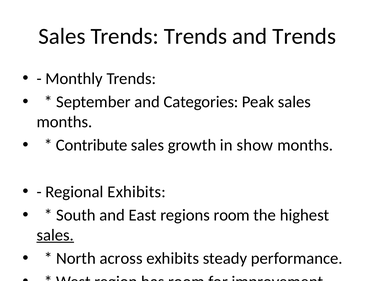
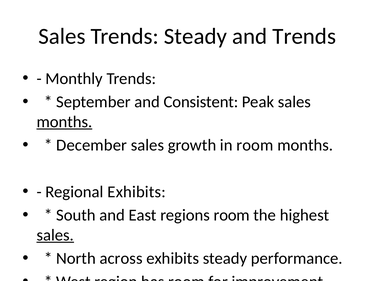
Trends Trends: Trends -> Steady
Categories: Categories -> Consistent
months at (64, 122) underline: none -> present
Contribute: Contribute -> December
in show: show -> room
